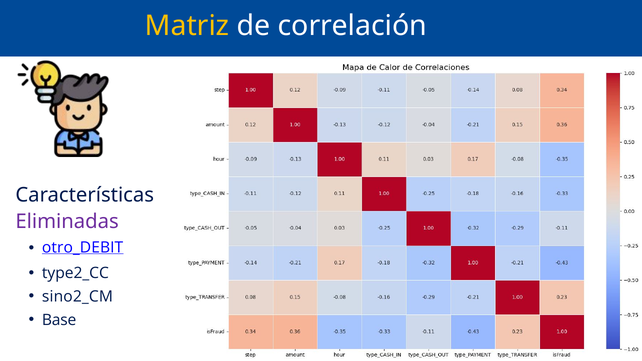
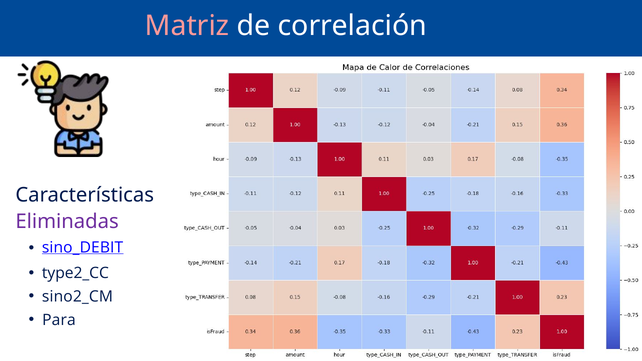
Matriz colour: yellow -> pink
otro_DEBIT: otro_DEBIT -> sino_DEBIT
Base: Base -> Para
